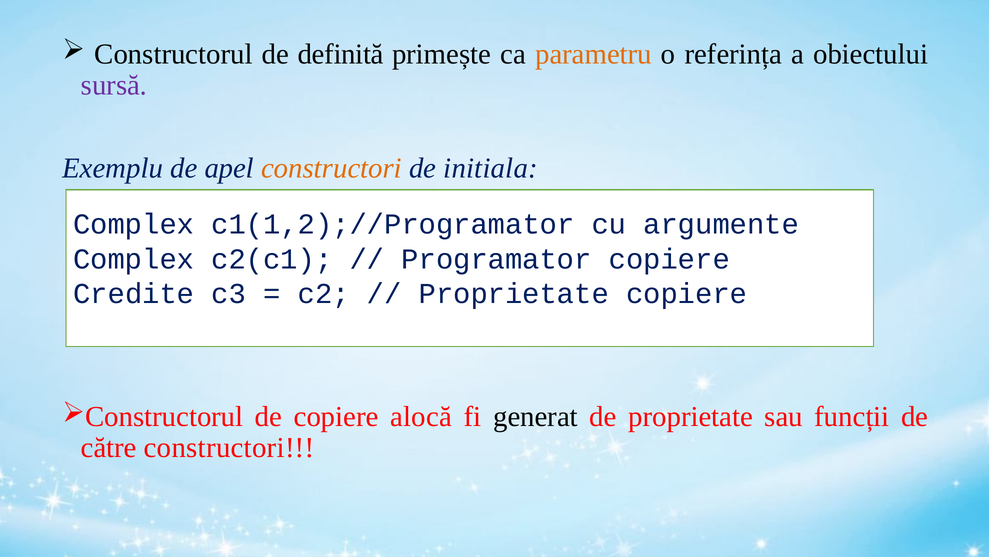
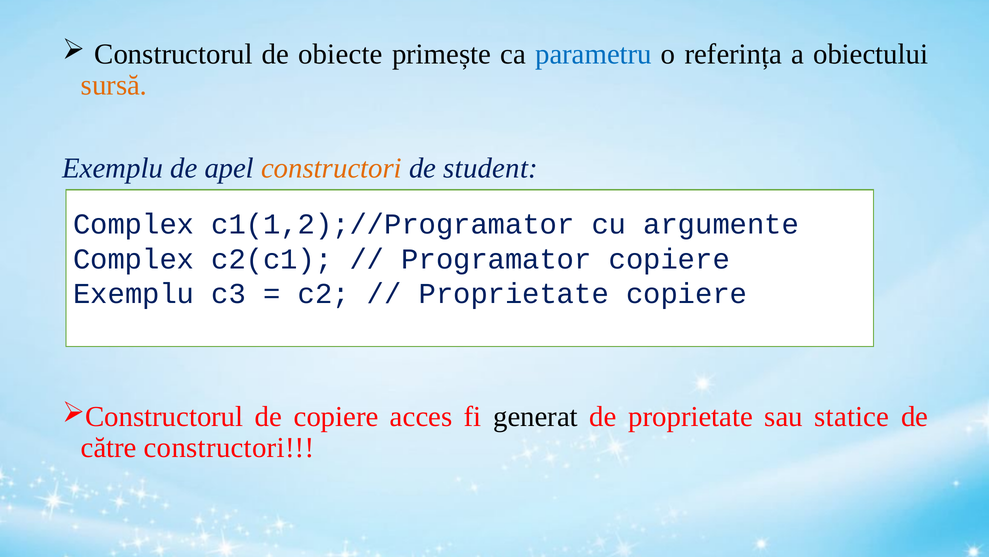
definită: definită -> obiecte
parametru colour: orange -> blue
sursă colour: purple -> orange
initiala: initiala -> student
Credite at (134, 293): Credite -> Exemplu
alocă: alocă -> acces
funcții: funcții -> statice
